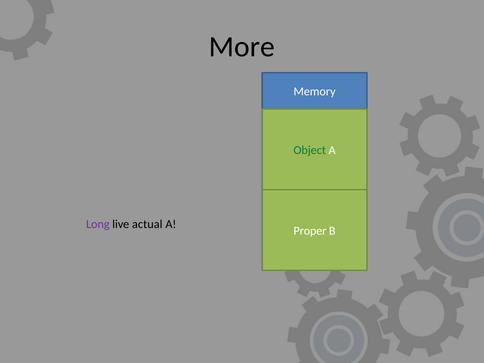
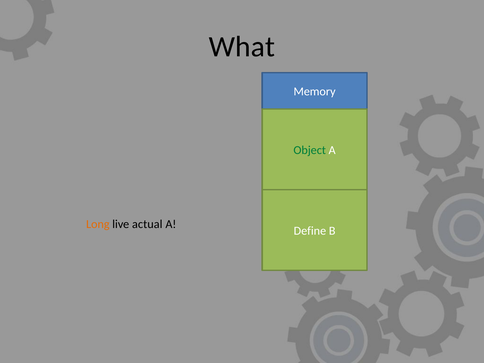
More: More -> What
Long colour: purple -> orange
Proper: Proper -> Define
